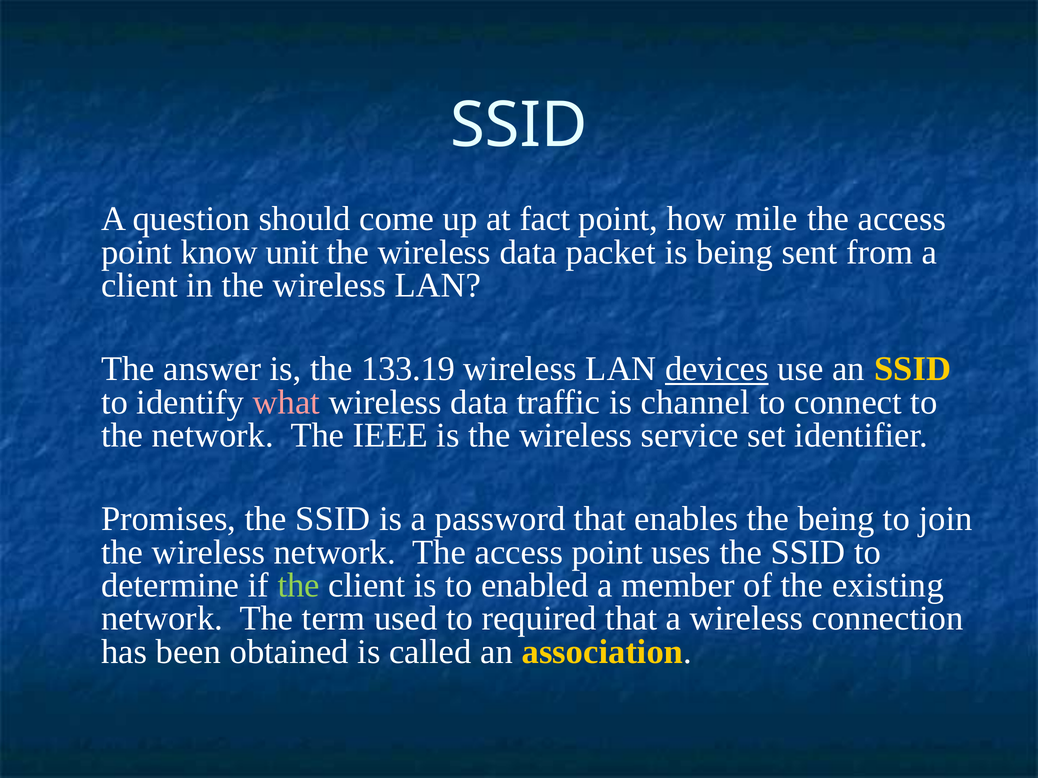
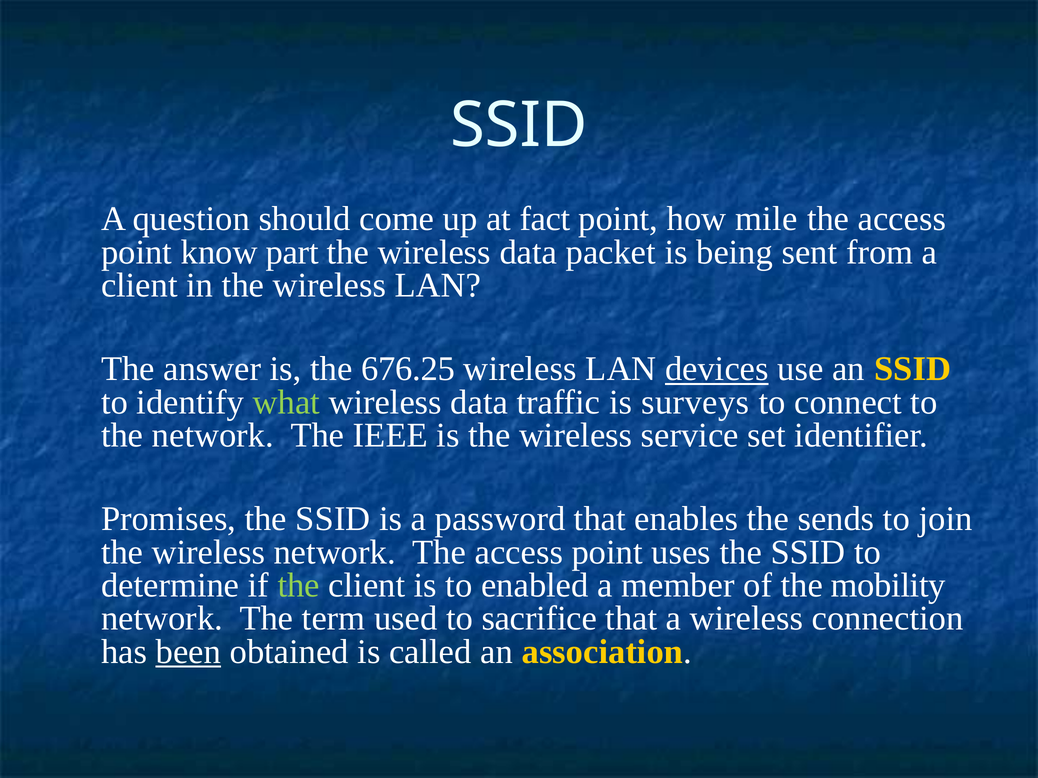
unit: unit -> part
133.19: 133.19 -> 676.25
what colour: pink -> light green
channel: channel -> surveys
the being: being -> sends
existing: existing -> mobility
required: required -> sacrifice
been underline: none -> present
